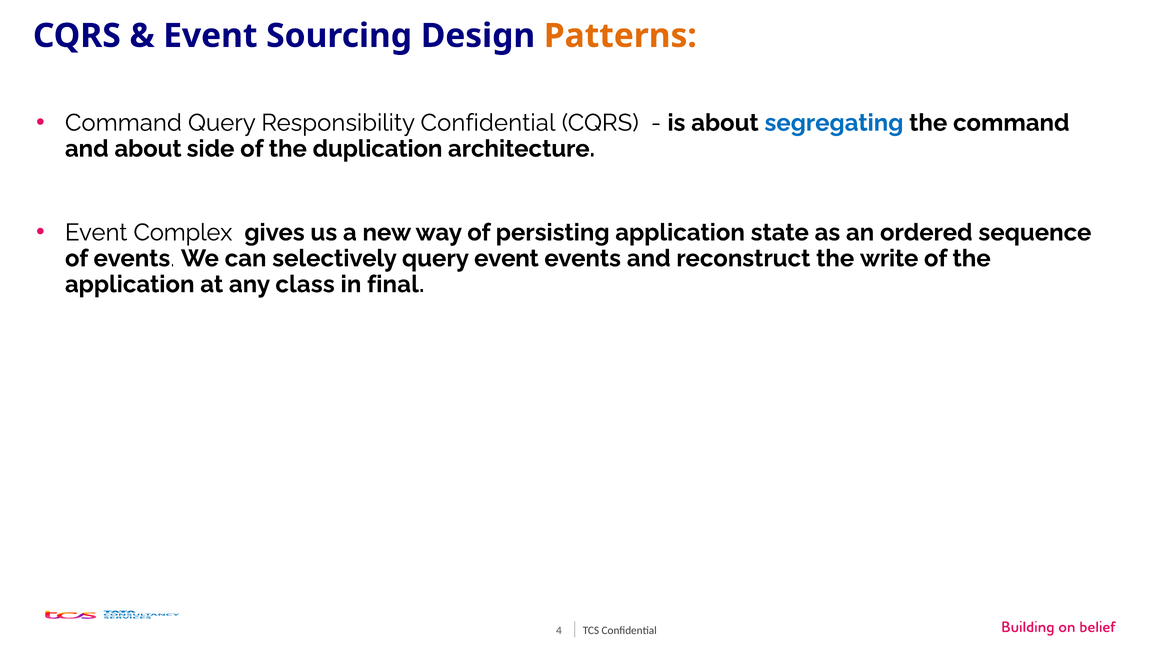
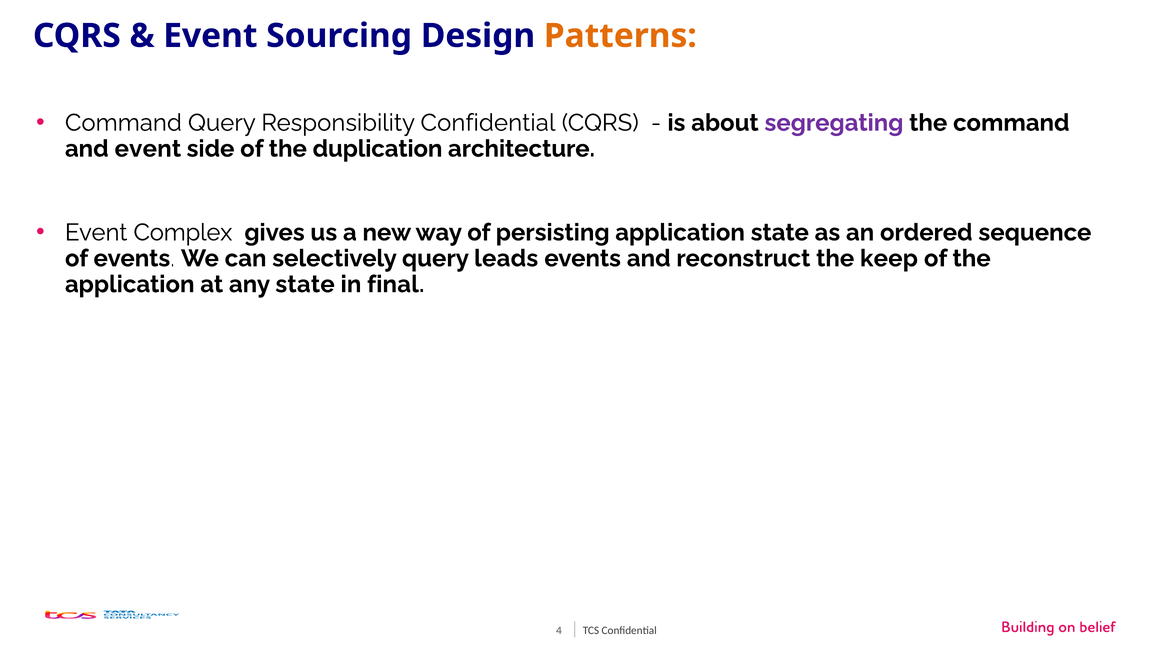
segregating colour: blue -> purple
and about: about -> event
query event: event -> leads
write: write -> keep
any class: class -> state
